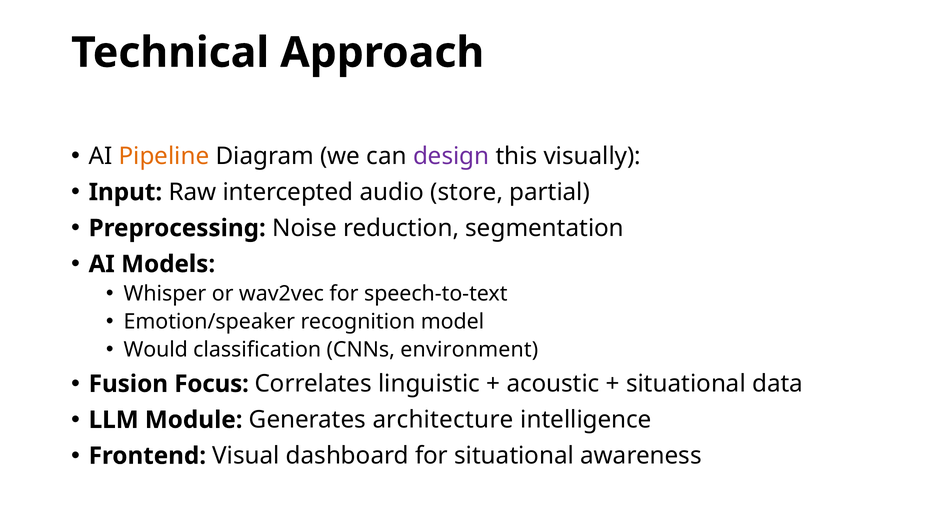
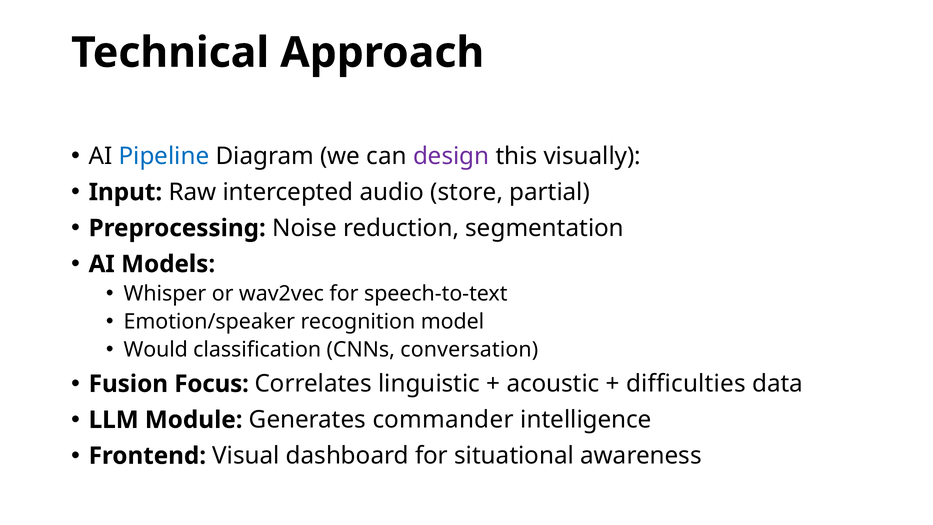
Pipeline colour: orange -> blue
environment: environment -> conversation
situational at (686, 384): situational -> difficulties
architecture: architecture -> commander
